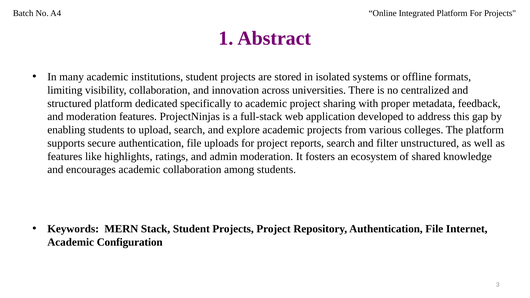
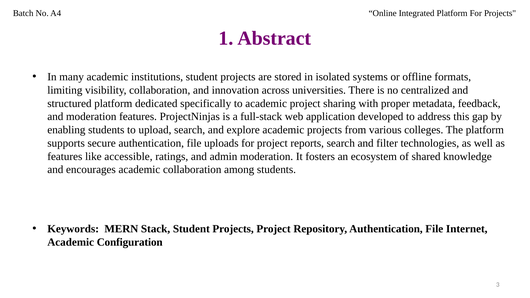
unstructured: unstructured -> technologies
highlights: highlights -> accessible
